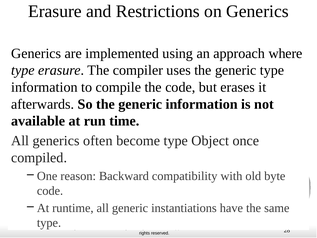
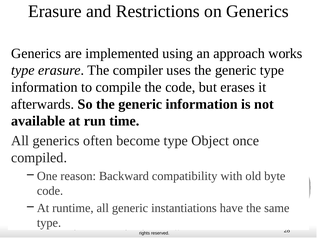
where: where -> works
